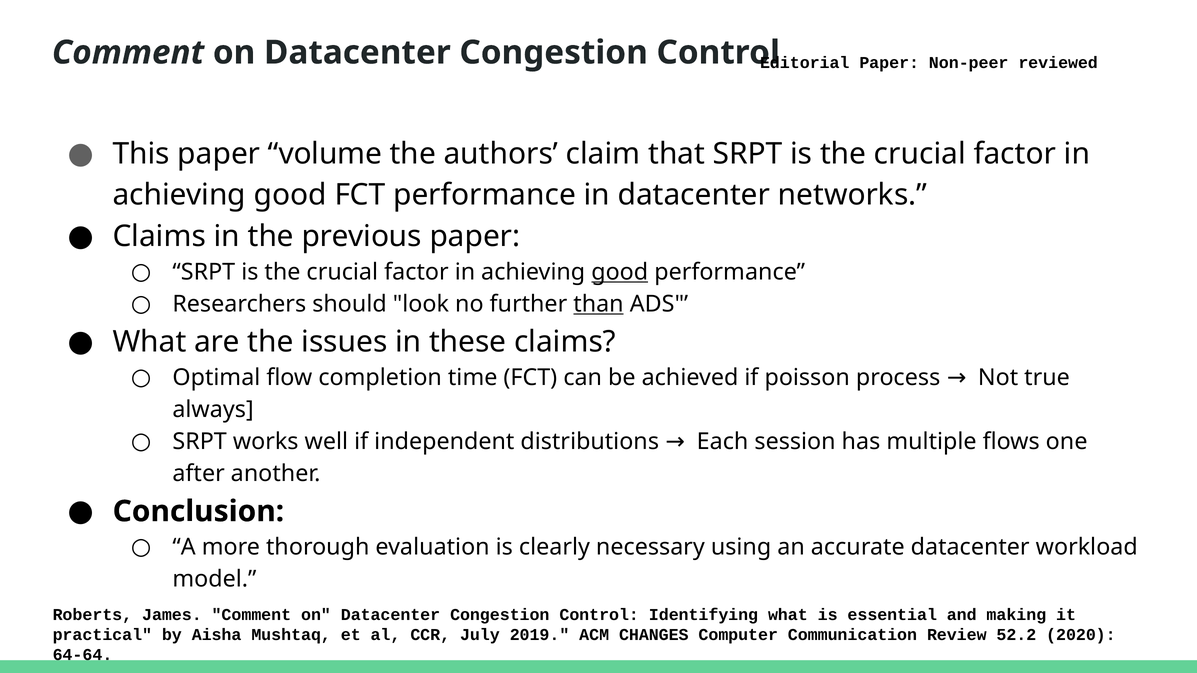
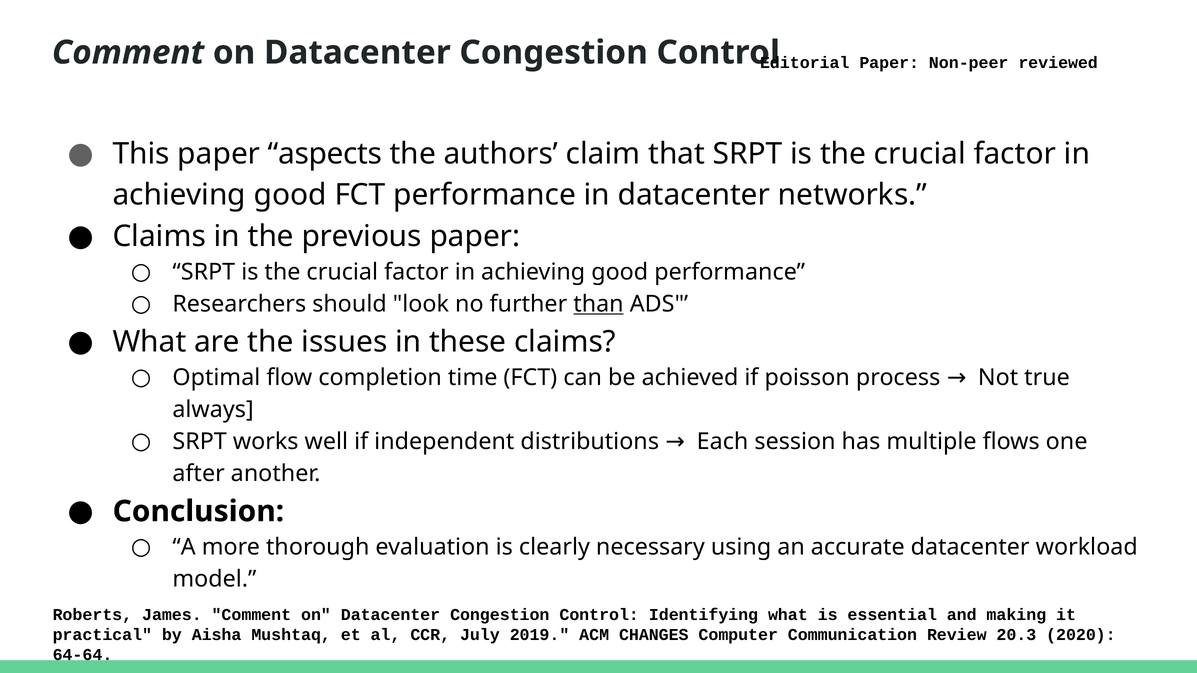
volume: volume -> aspects
good at (620, 272) underline: present -> none
52.2: 52.2 -> 20.3
